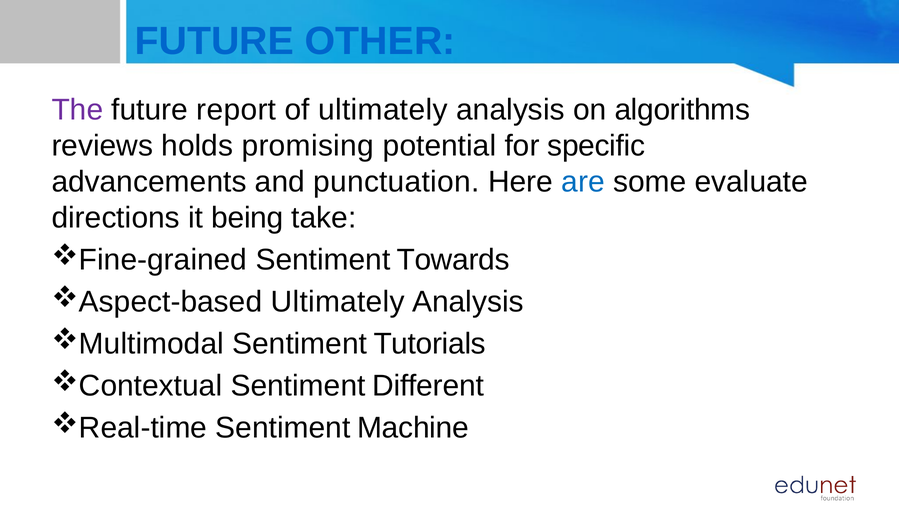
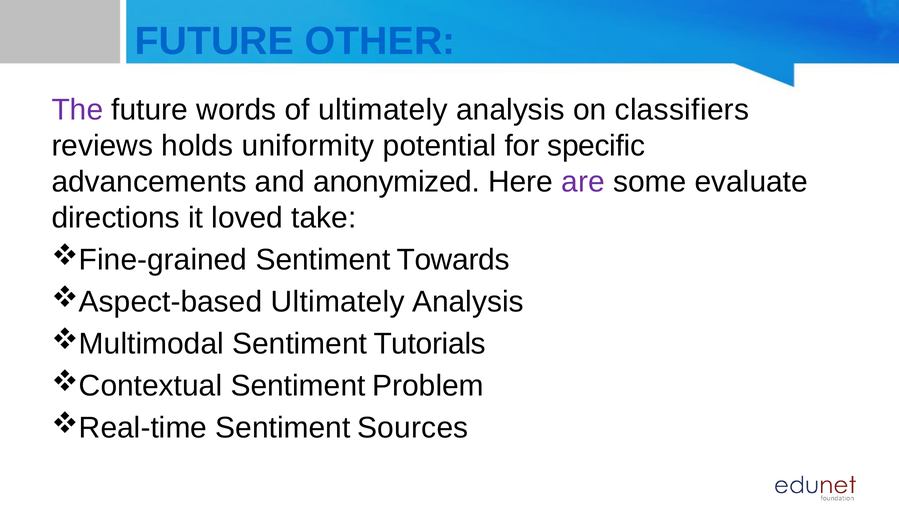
report: report -> words
algorithms: algorithms -> classifiers
promising: promising -> uniformity
punctuation: punctuation -> anonymized
are colour: blue -> purple
being: being -> loved
Different: Different -> Problem
Machine: Machine -> Sources
